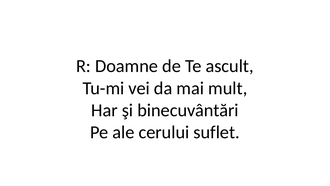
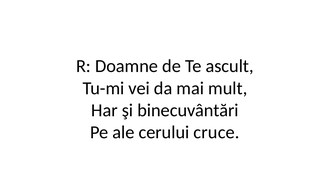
suflet: suflet -> cruce
